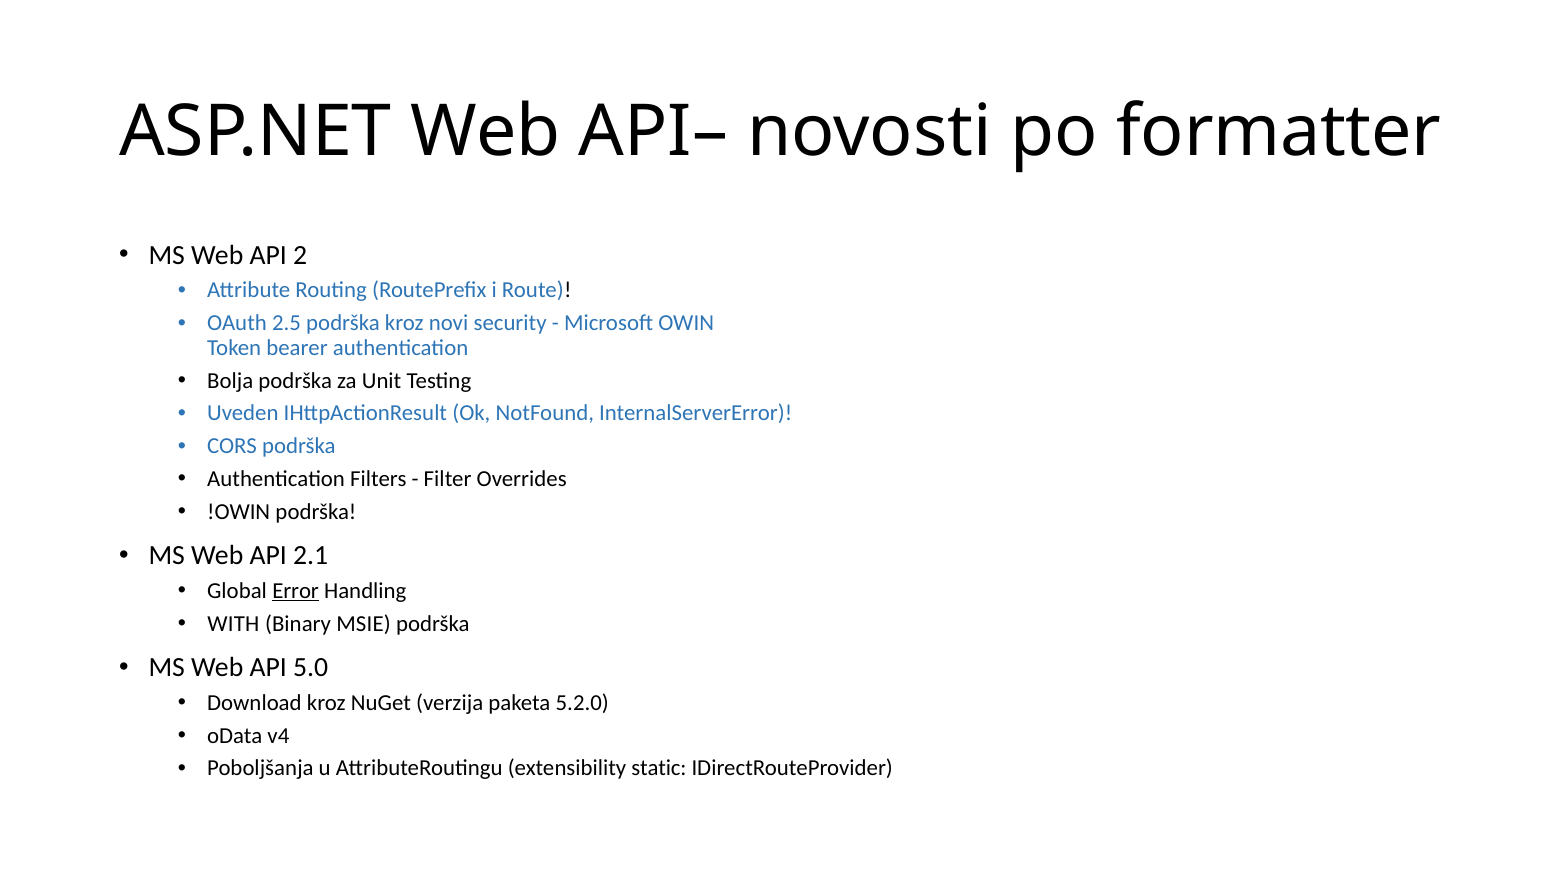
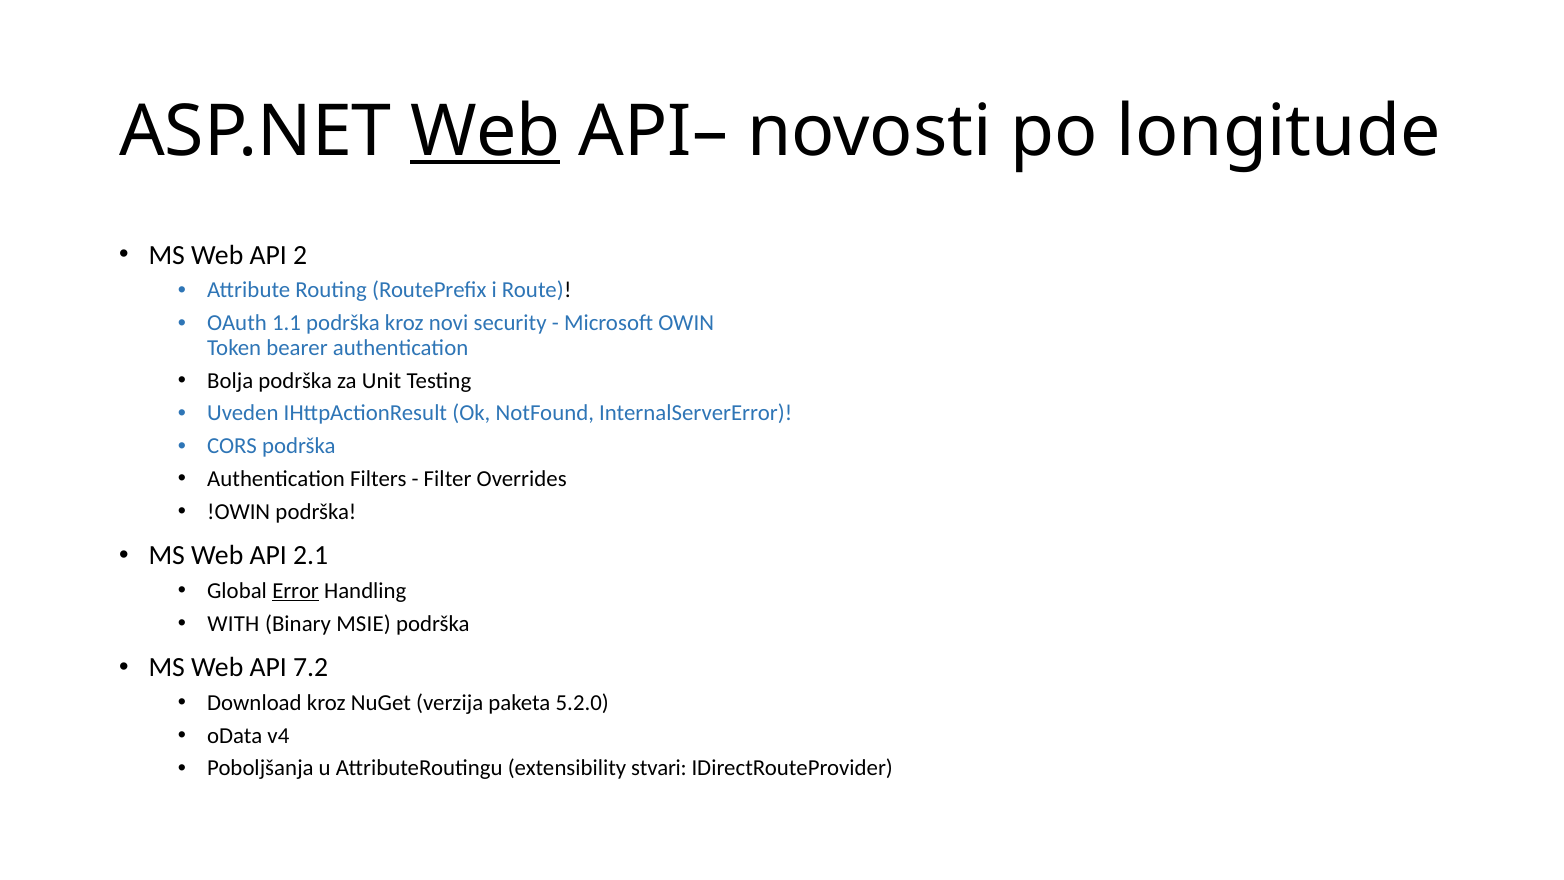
Web at (486, 131) underline: none -> present
formatter: formatter -> longitude
2.5: 2.5 -> 1.1
5.0: 5.0 -> 7.2
static: static -> stvari
